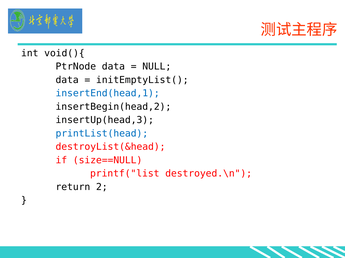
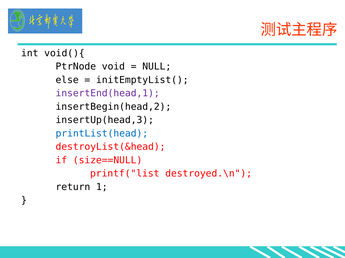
PtrNode data: data -> void
data at (67, 80): data -> else
insertEnd(head,1 colour: blue -> purple
2: 2 -> 1
